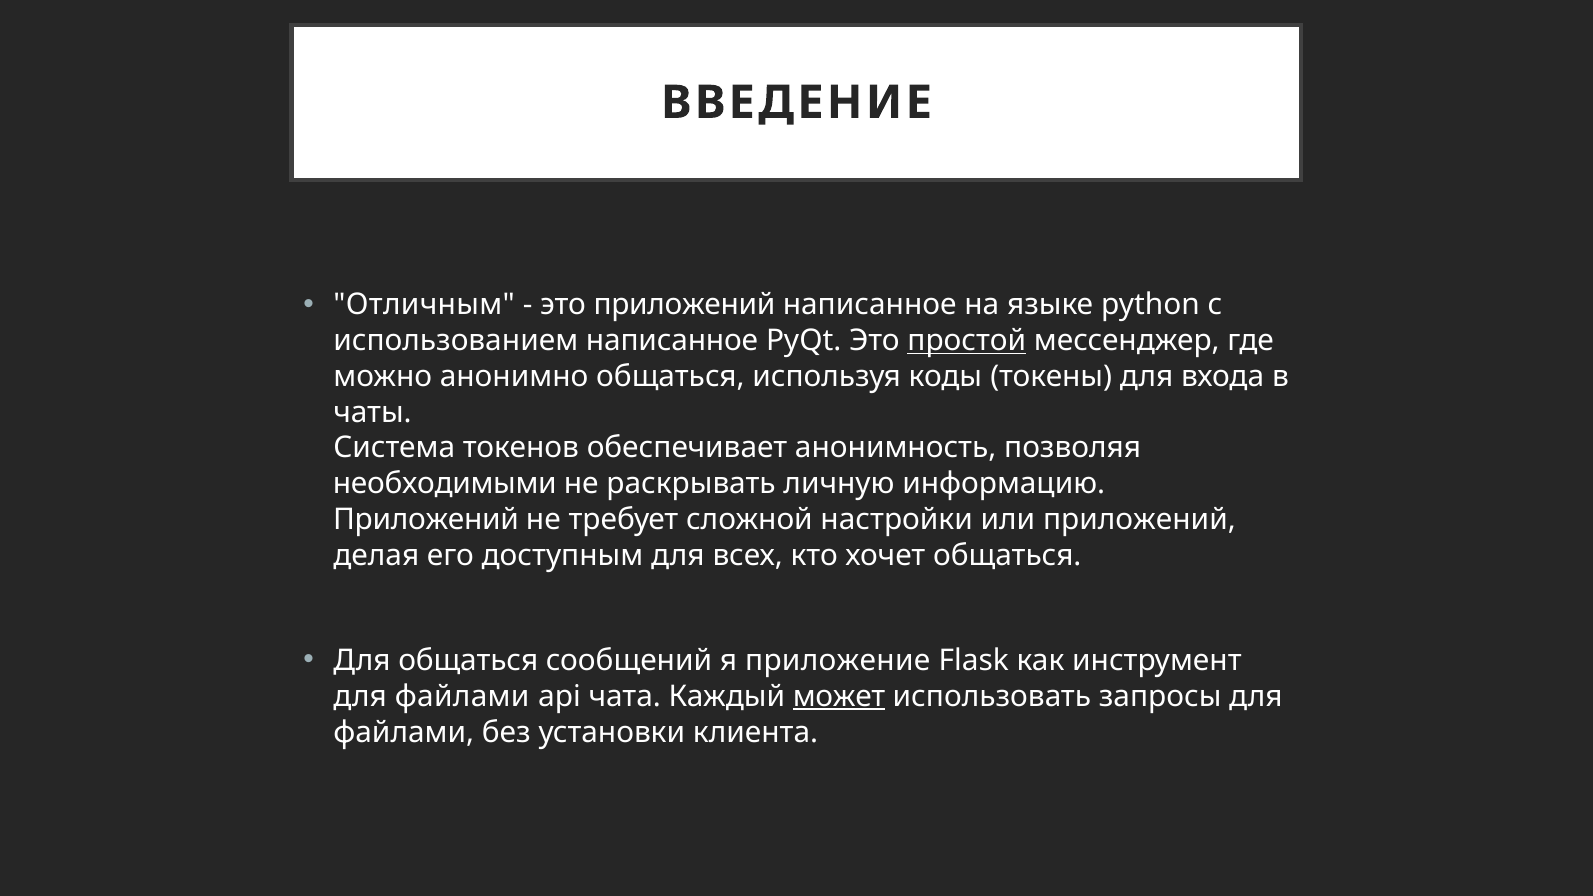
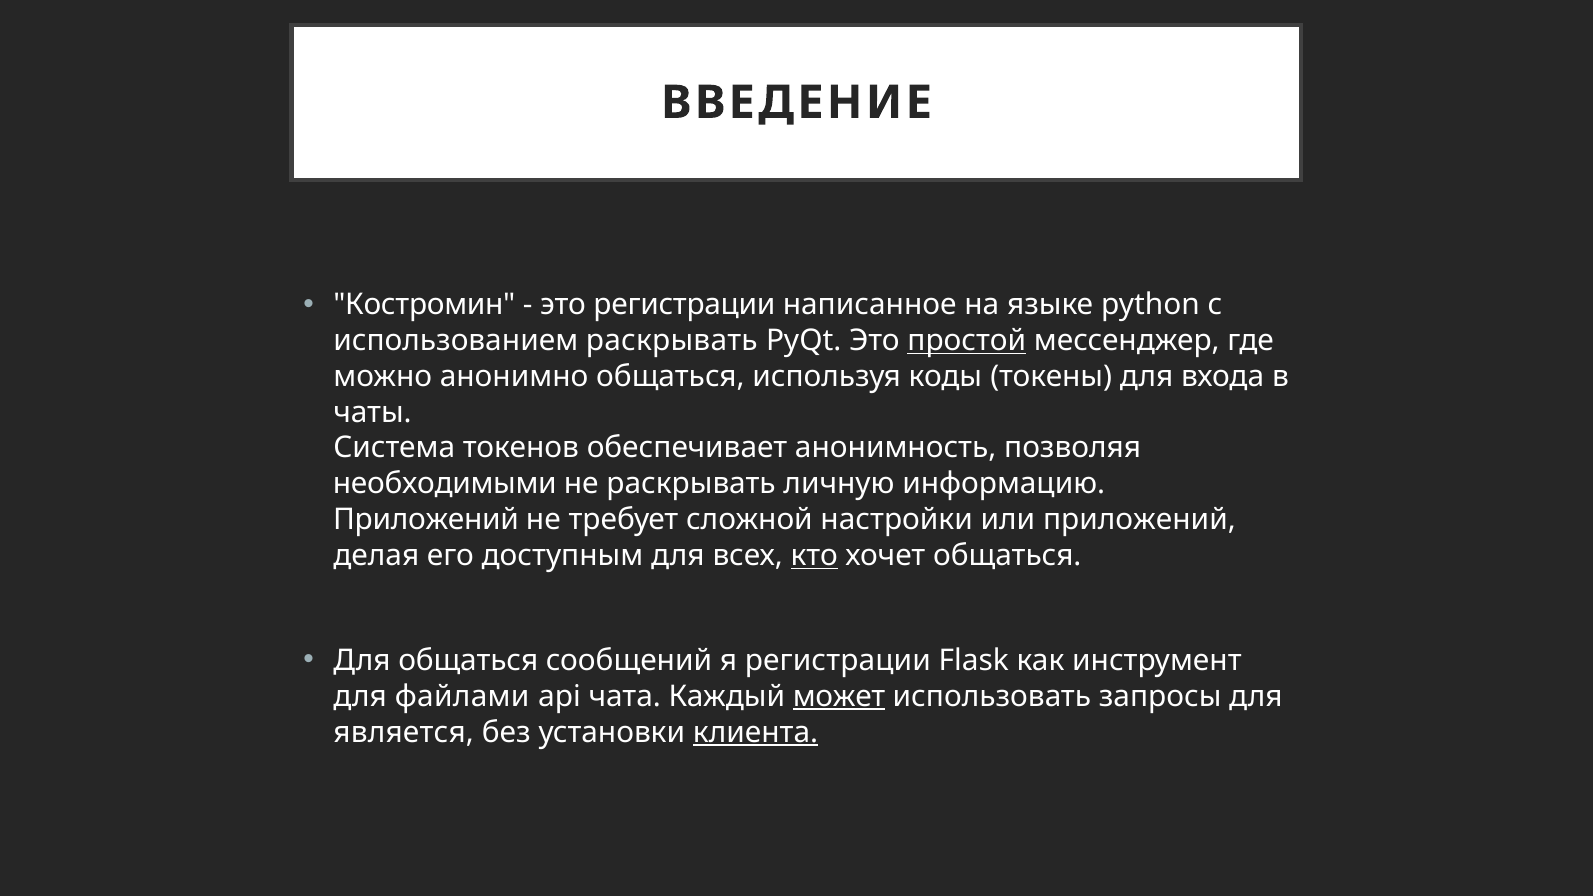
Отличным: Отличным -> Костромин
это приложений: приложений -> регистрации
использованием написанное: написанное -> раскрывать
кто underline: none -> present
я приложение: приложение -> регистрации
файлами at (404, 732): файлами -> является
клиента underline: none -> present
